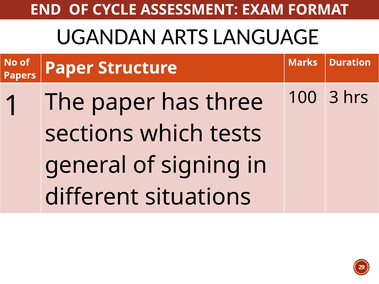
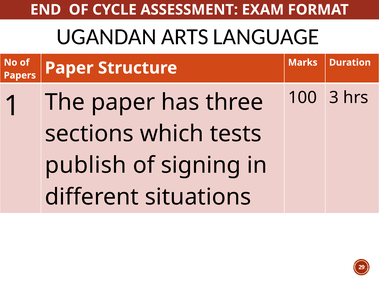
general: general -> publish
